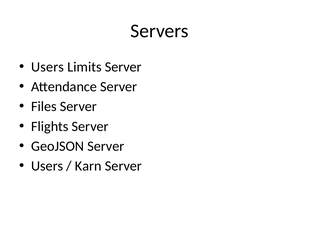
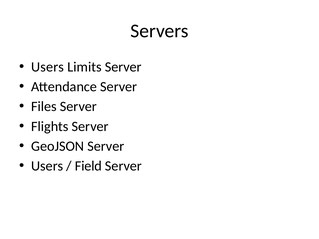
Karn: Karn -> Field
